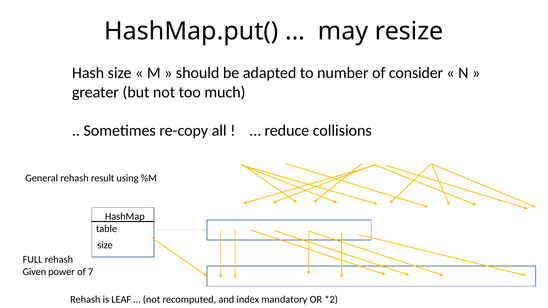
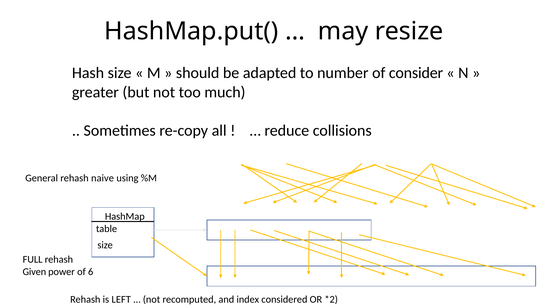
result: result -> naive
7: 7 -> 6
LEAF: LEAF -> LEFT
mandatory: mandatory -> considered
